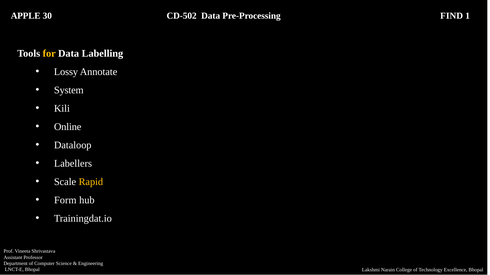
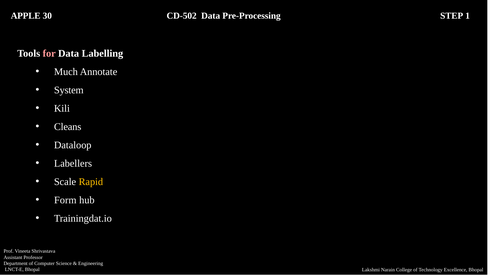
FIND: FIND -> STEP
for colour: yellow -> pink
Lossy: Lossy -> Much
Online: Online -> Cleans
